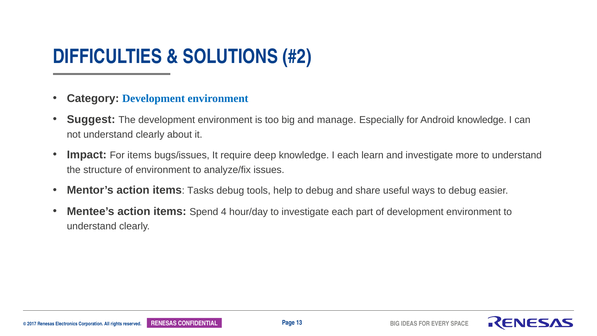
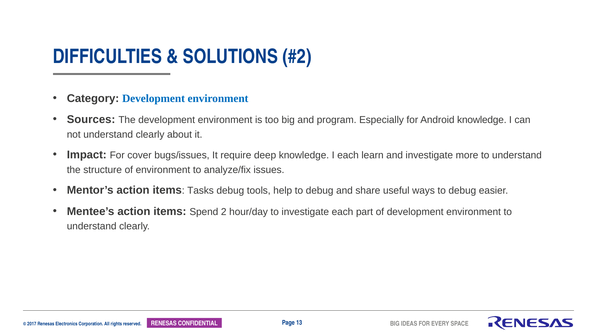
Suggest: Suggest -> Sources
manage: manage -> program
For items: items -> cover
4: 4 -> 2
